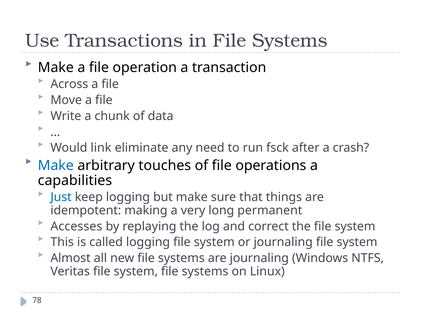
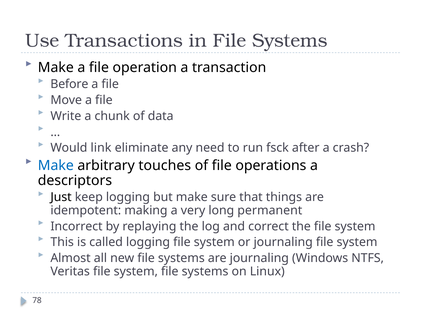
Across: Across -> Before
capabilities: capabilities -> descriptors
Just colour: blue -> black
Accesses: Accesses -> Incorrect
